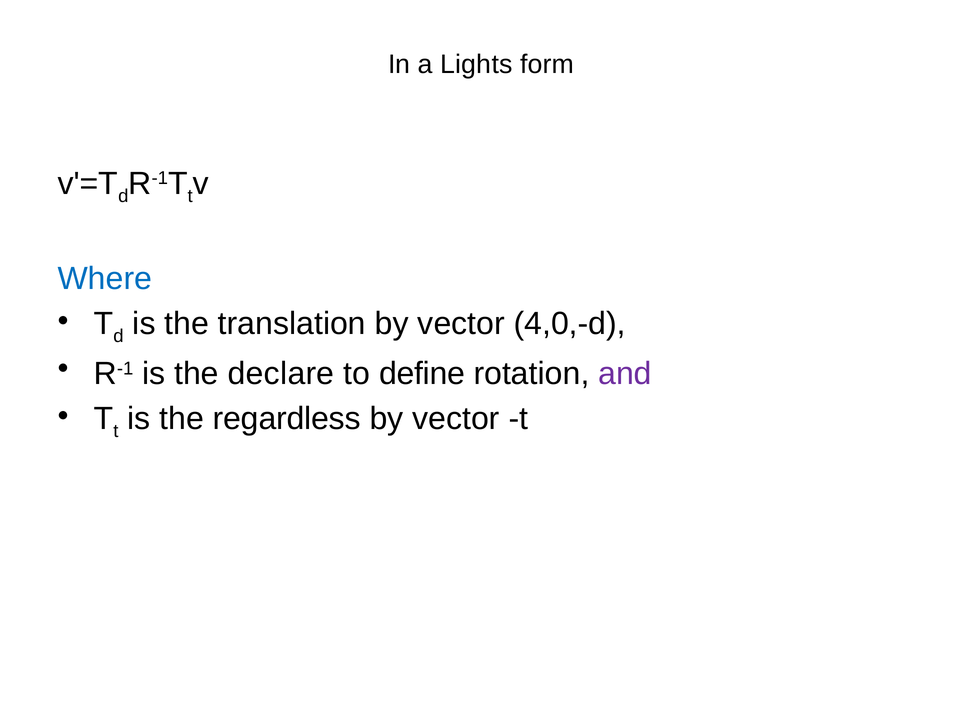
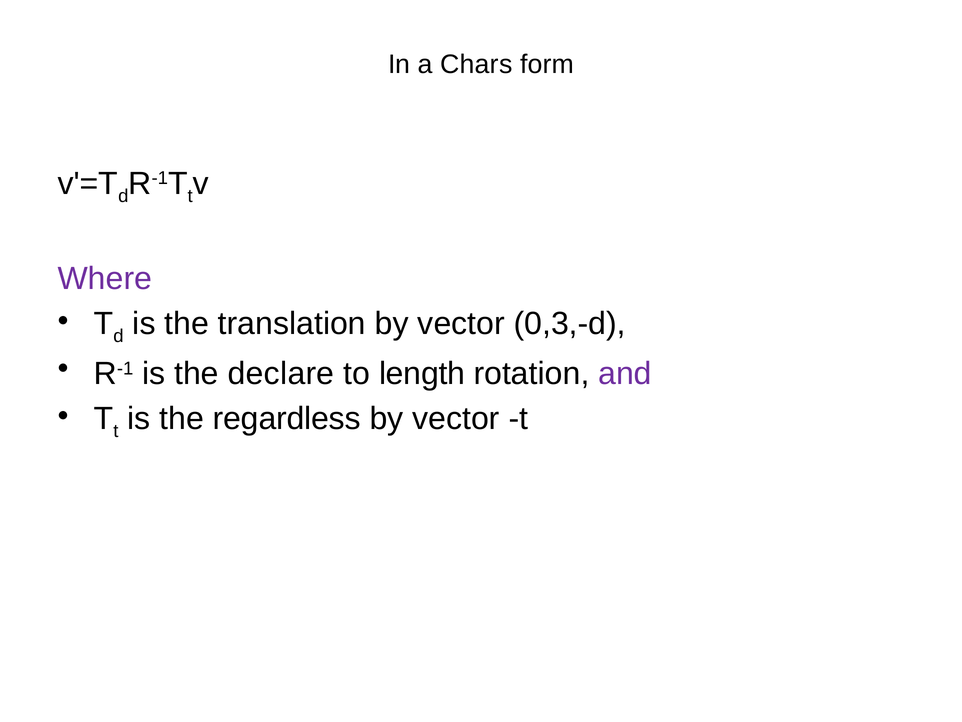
Lights: Lights -> Chars
Where colour: blue -> purple
4,0,-d: 4,0,-d -> 0,3,-d
define: define -> length
